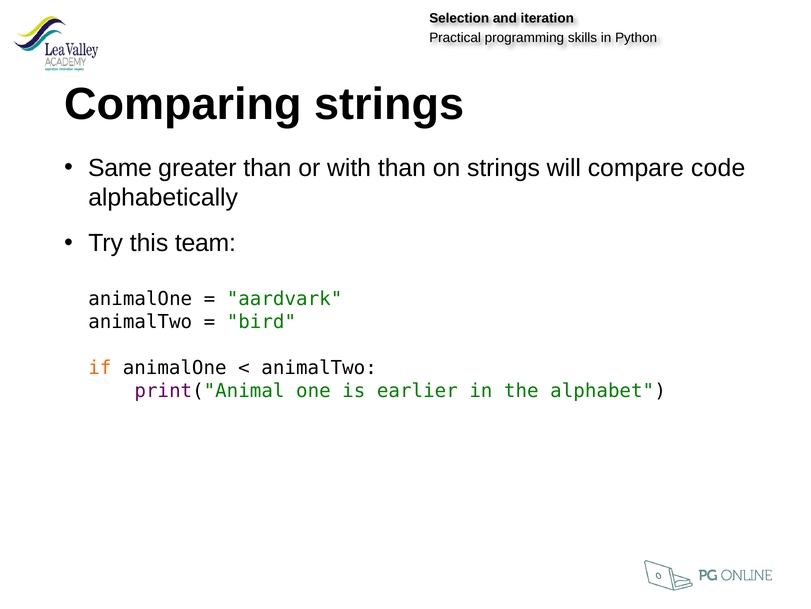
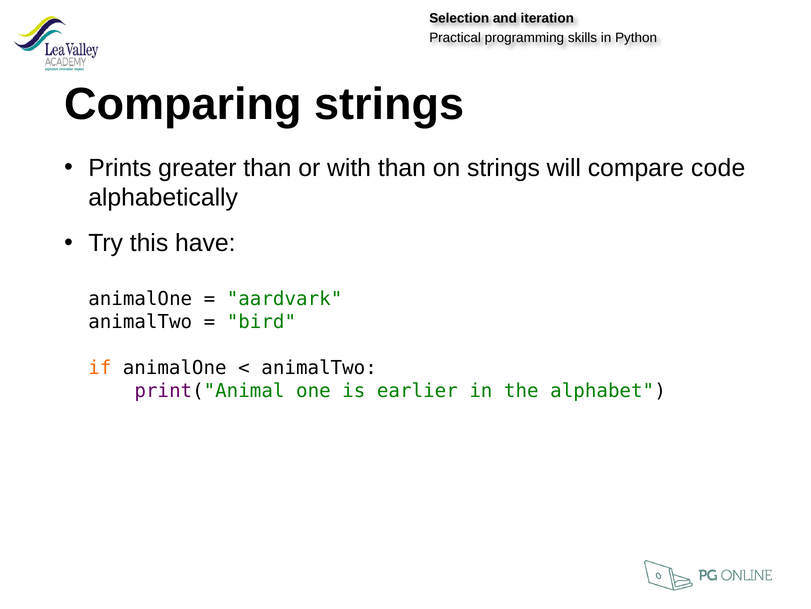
Same: Same -> Prints
team: team -> have
